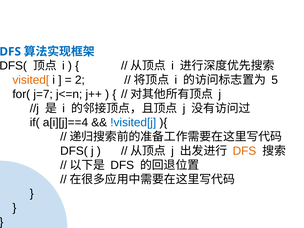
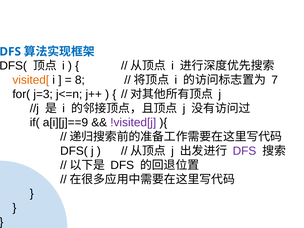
2: 2 -> 8
5: 5 -> 7
j=7: j=7 -> j=3
a[i][j]==4: a[i][j]==4 -> a[i][j]==9
!visited[j colour: blue -> purple
DFS at (244, 151) colour: orange -> purple
